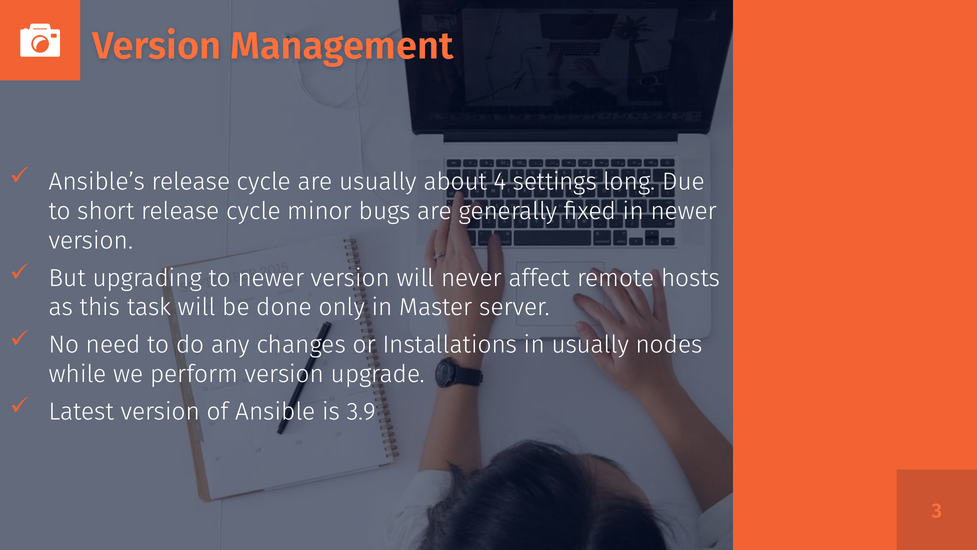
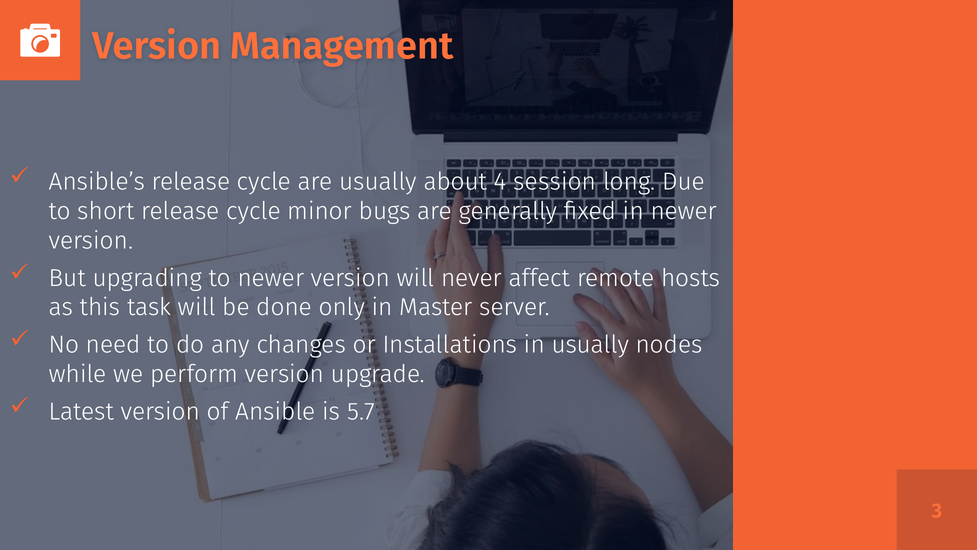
settings: settings -> session
3.9: 3.9 -> 5.7
